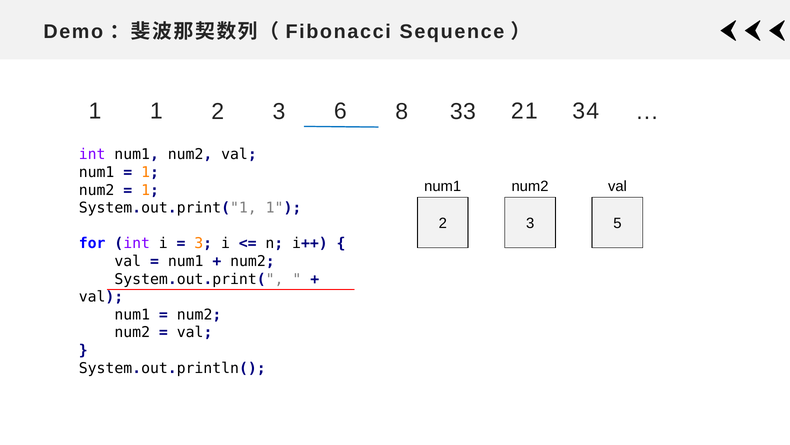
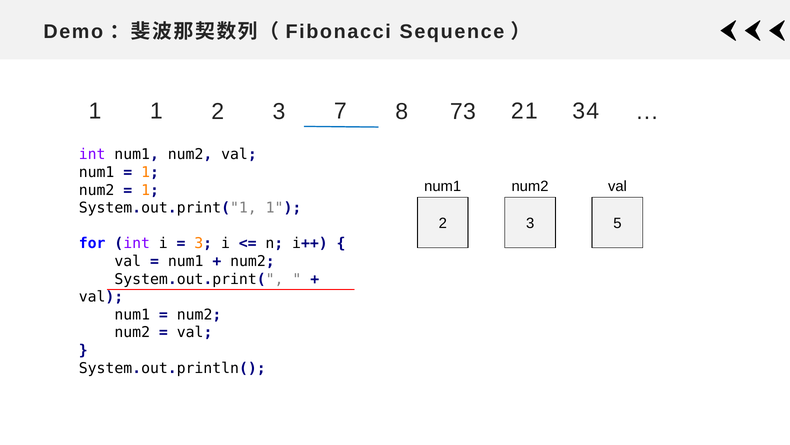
6: 6 -> 7
33: 33 -> 73
